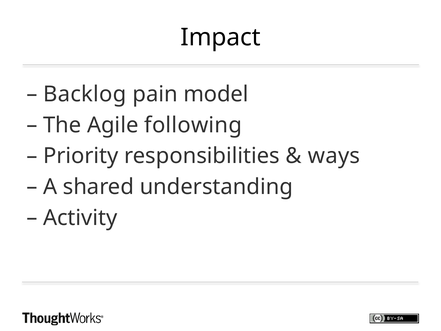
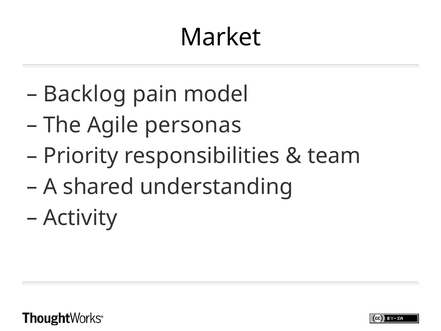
Impact: Impact -> Market
following: following -> personas
ways: ways -> team
